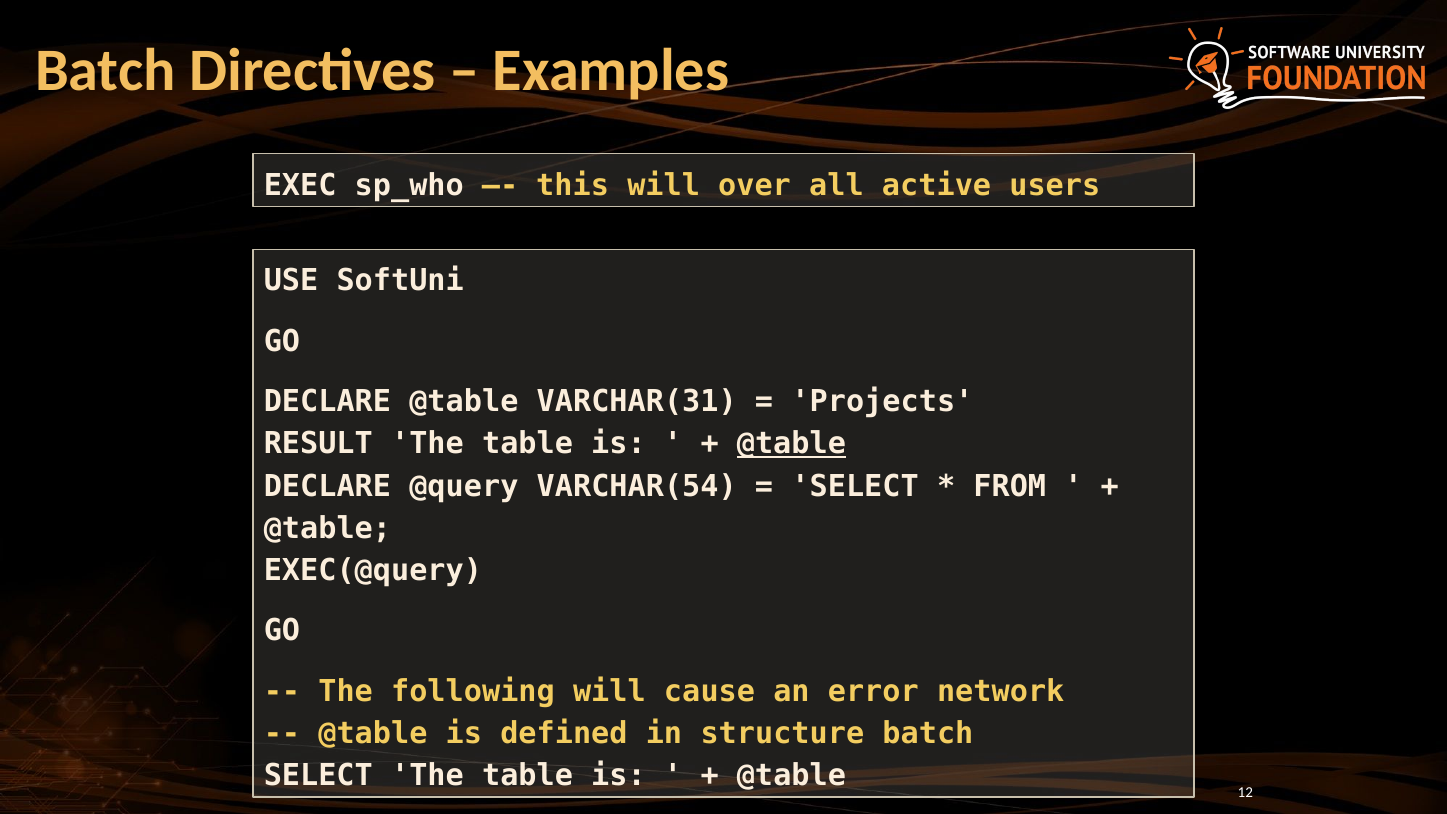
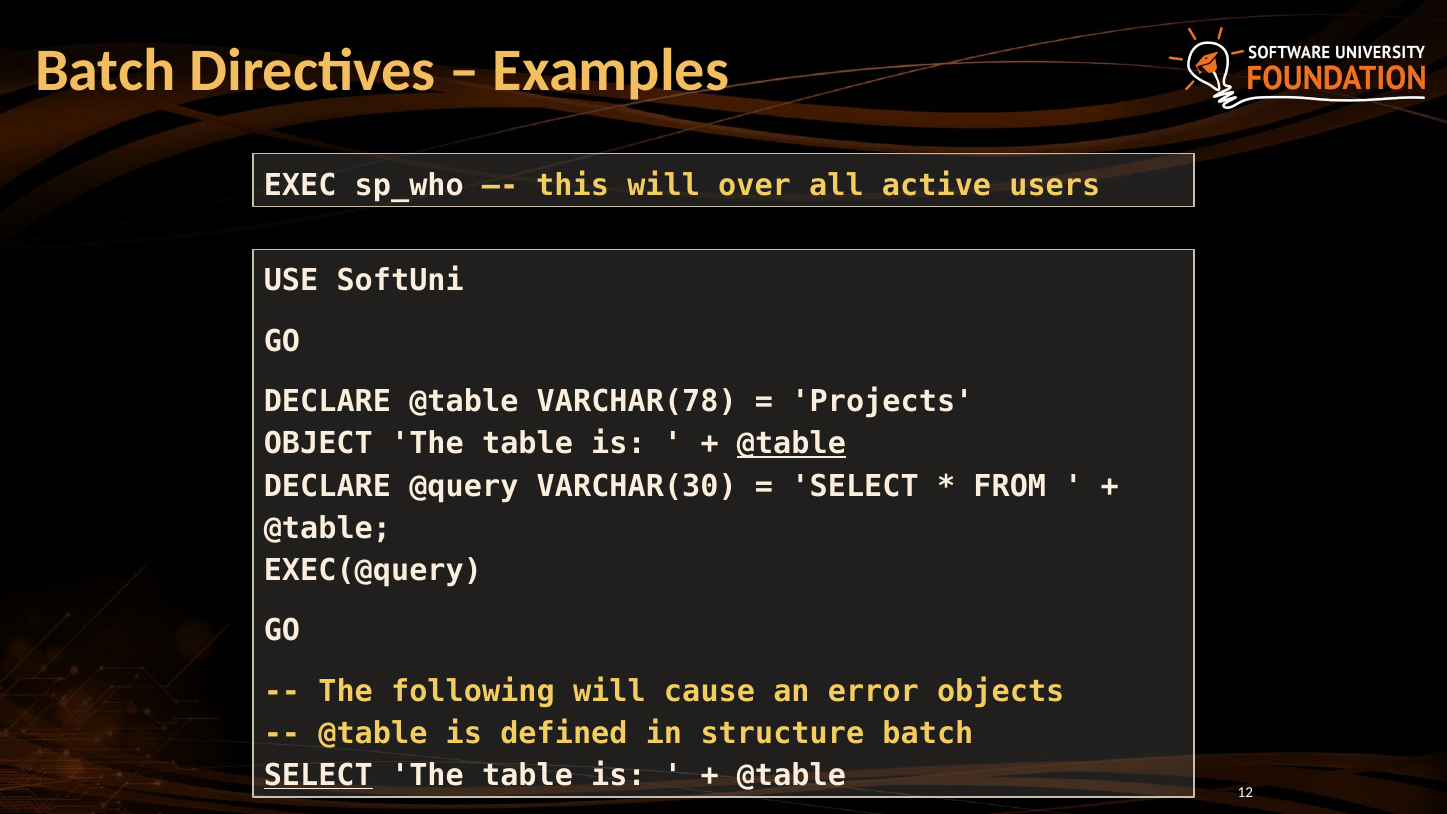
VARCHAR(31: VARCHAR(31 -> VARCHAR(78
RESULT: RESULT -> OBJECT
VARCHAR(54: VARCHAR(54 -> VARCHAR(30
network: network -> objects
SELECT at (318, 776) underline: none -> present
